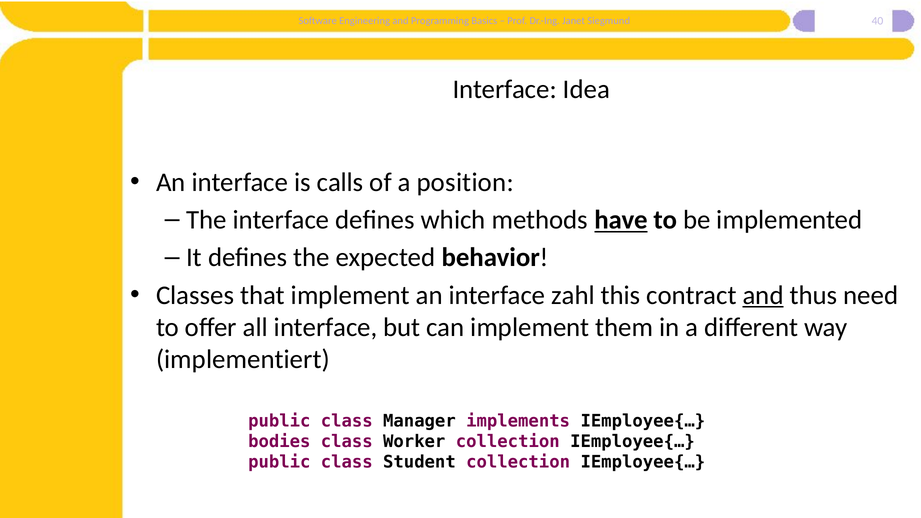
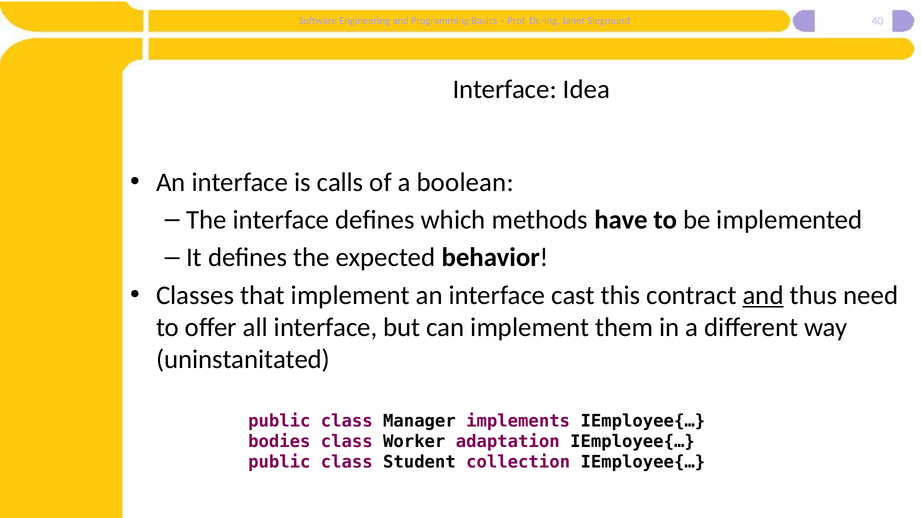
position: position -> boolean
have underline: present -> none
zahl: zahl -> cast
implementiert: implementiert -> uninstanitated
Worker collection: collection -> adaptation
